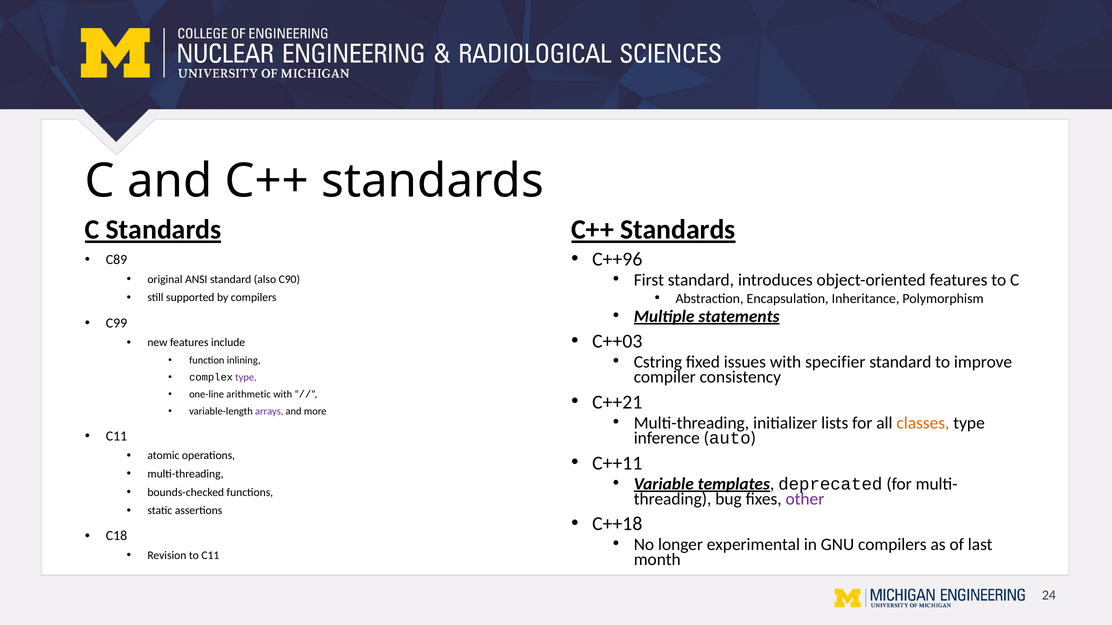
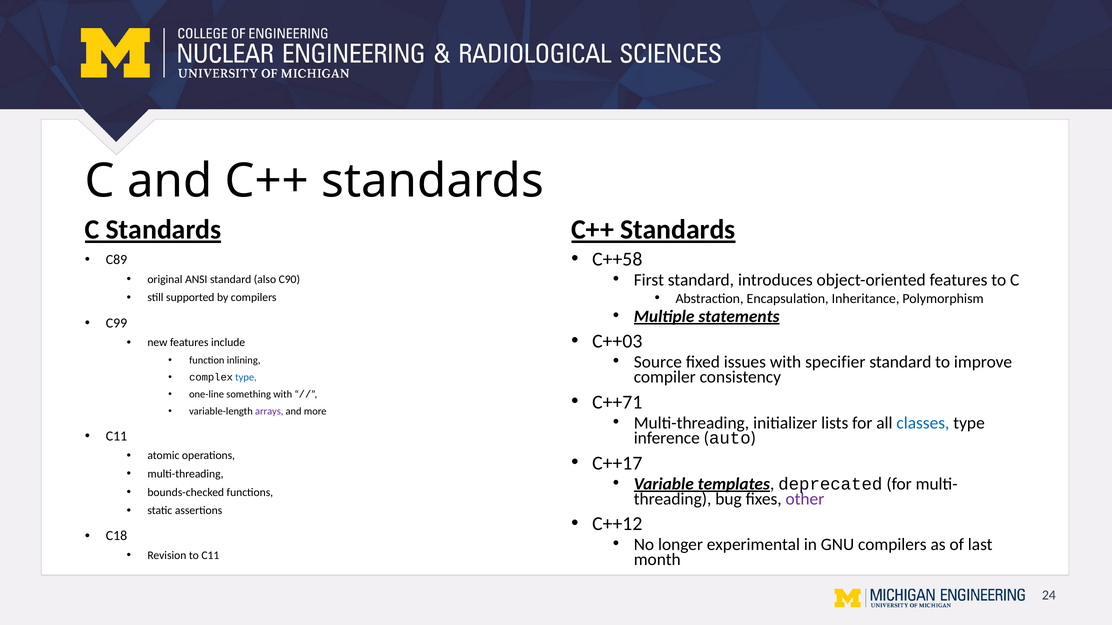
C++96: C++96 -> C++58
Cstring: Cstring -> Source
type at (246, 378) colour: purple -> blue
arithmetic: arithmetic -> something
C++21: C++21 -> C++71
classes colour: orange -> blue
C++11: C++11 -> C++17
C++18: C++18 -> C++12
